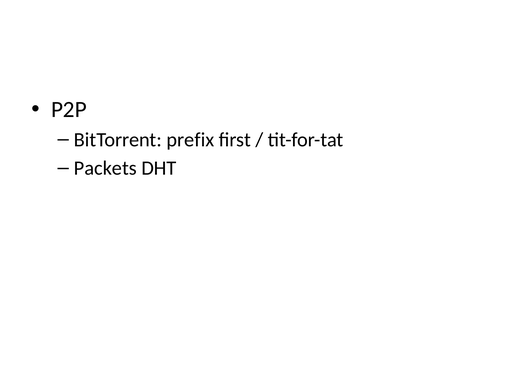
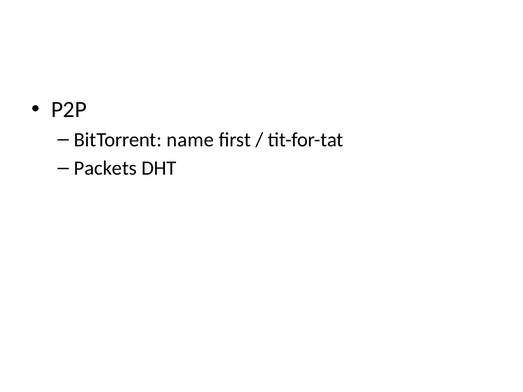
prefix: prefix -> name
